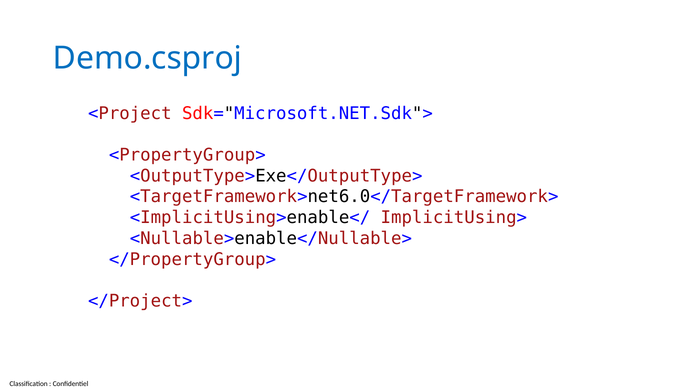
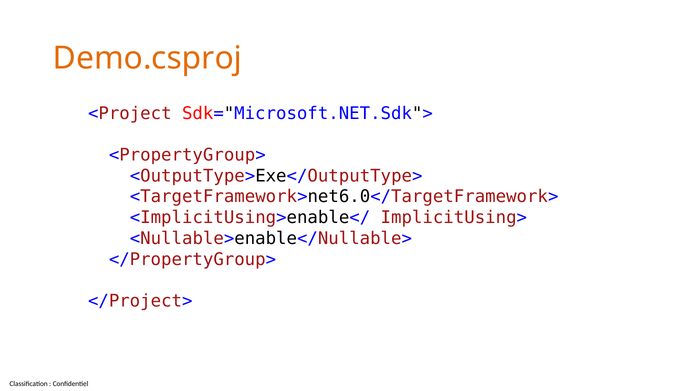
Demo.csproj colour: blue -> orange
